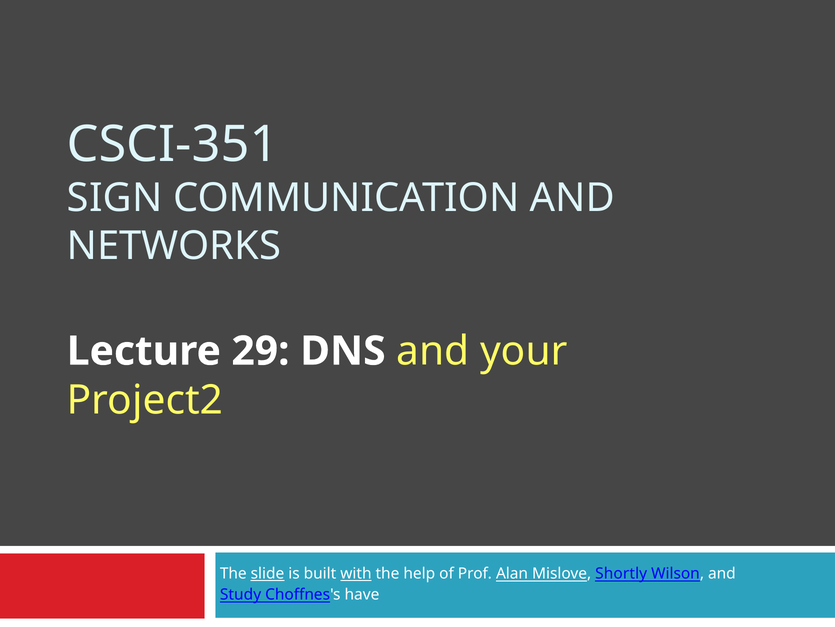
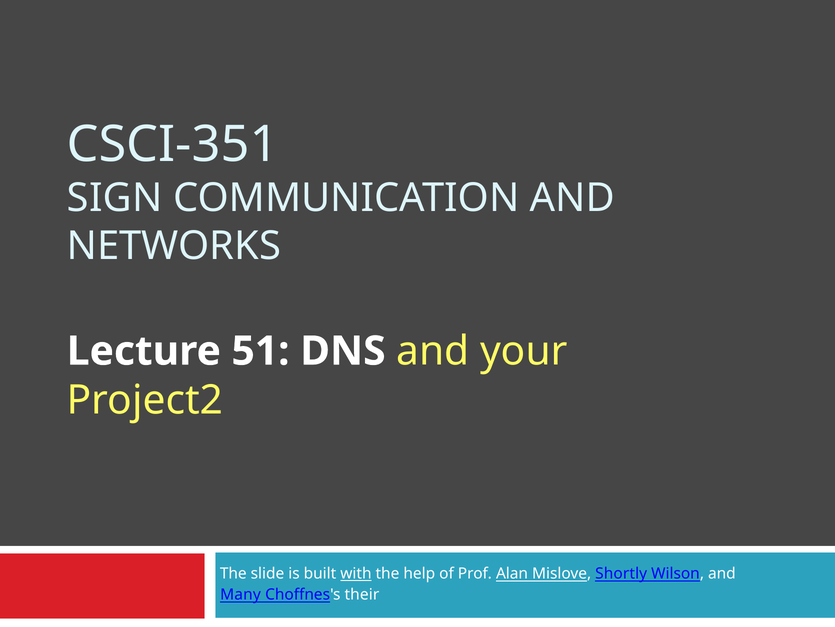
29: 29 -> 51
slide underline: present -> none
Study: Study -> Many
have: have -> their
